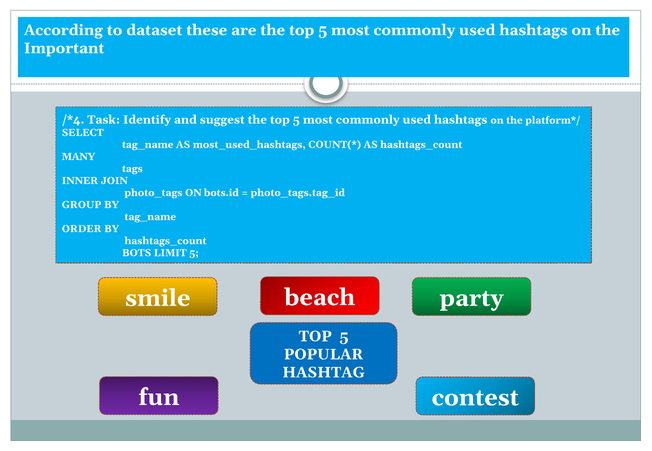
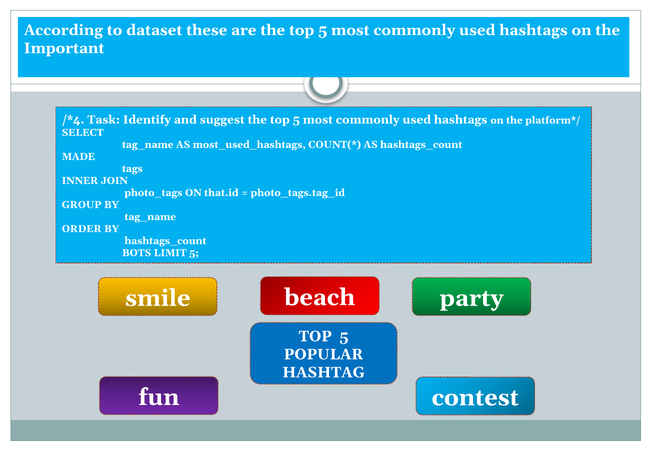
MANY: MANY -> MADE
bots.id: bots.id -> that.id
